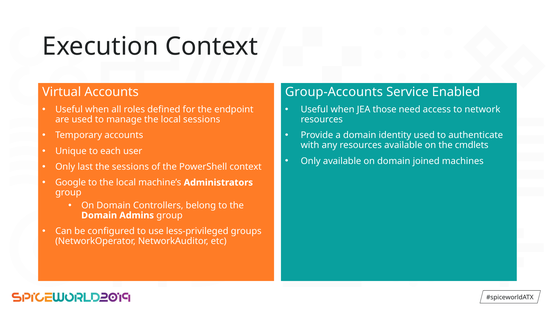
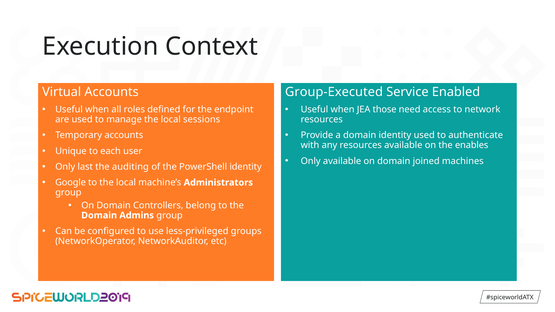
Group-Accounts: Group-Accounts -> Group-Executed
cmdlets: cmdlets -> enables
the sessions: sessions -> auditing
PowerShell context: context -> identity
